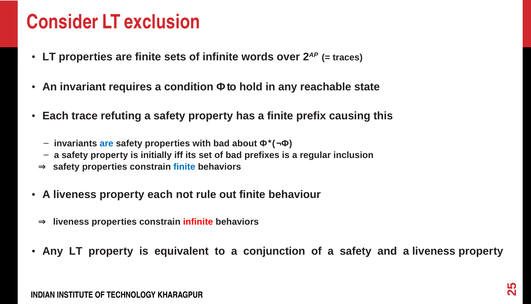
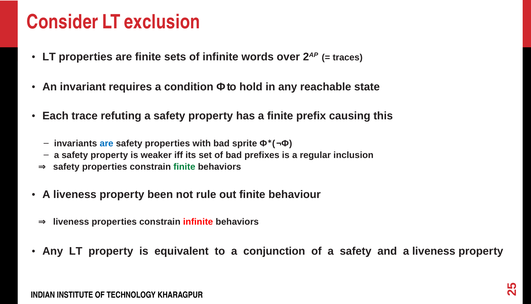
about: about -> sprite
initially: initially -> weaker
finite at (184, 167) colour: blue -> green
property each: each -> been
